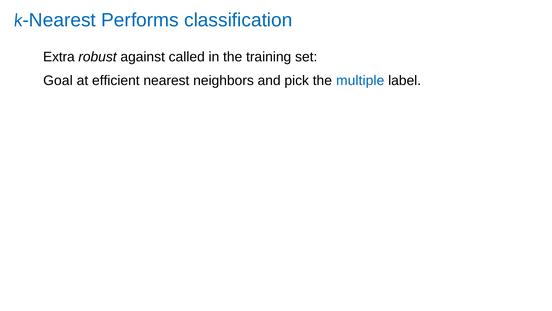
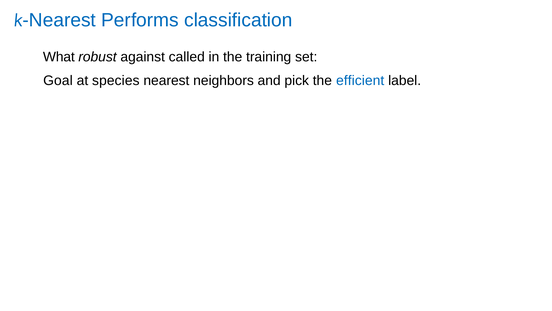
Extra: Extra -> What
efficient: efficient -> species
multiple: multiple -> efficient
